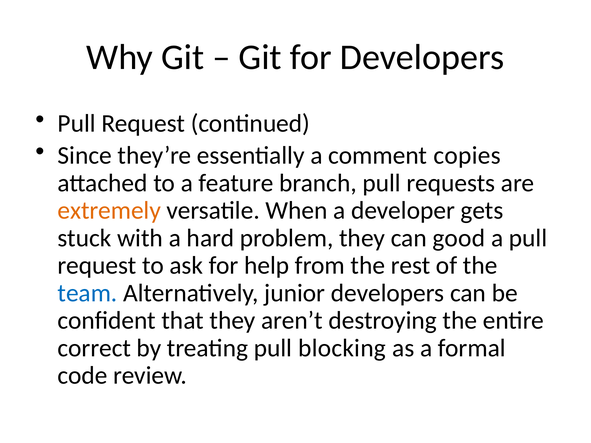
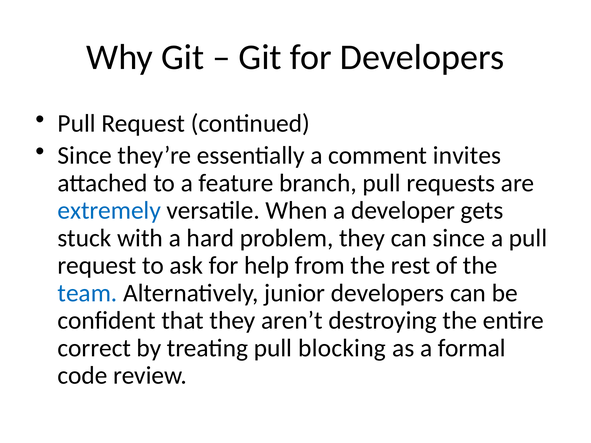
copies: copies -> invites
extremely colour: orange -> blue
can good: good -> since
